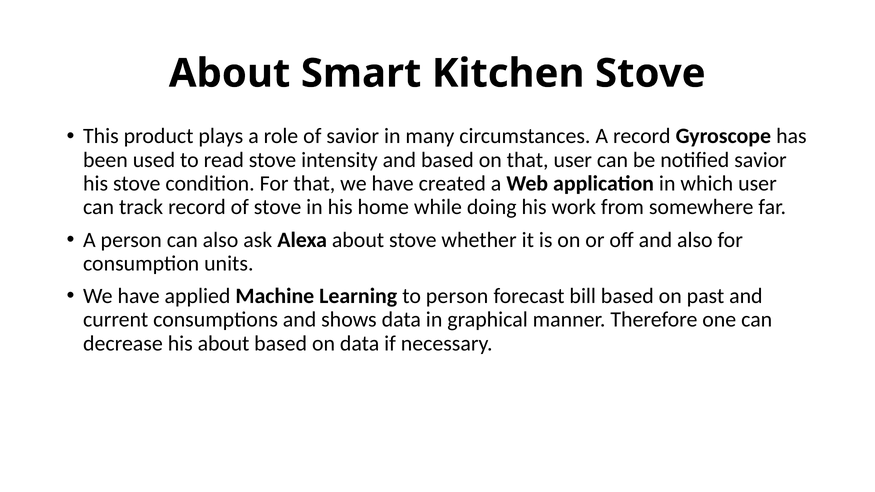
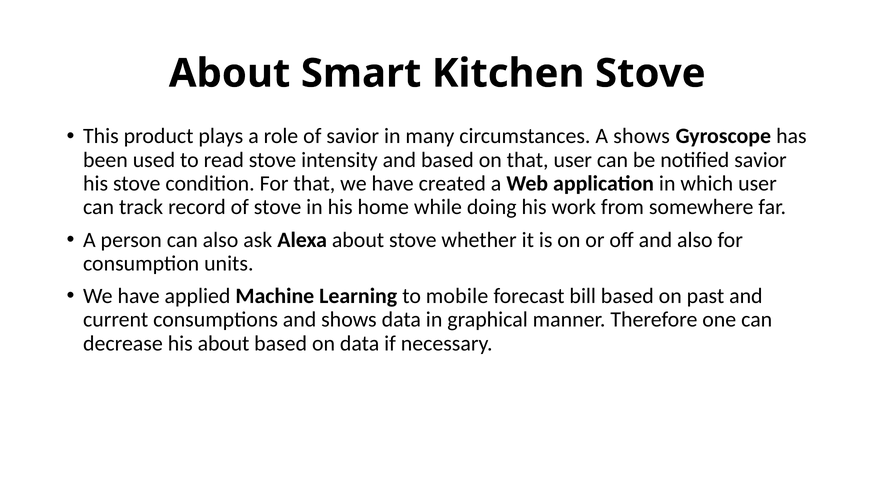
A record: record -> shows
to person: person -> mobile
